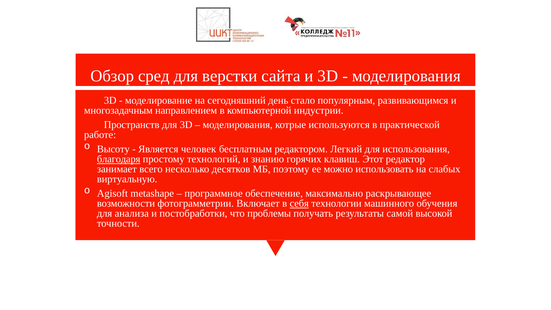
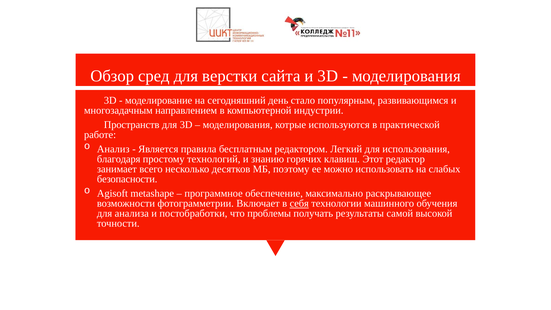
Высоту: Высоту -> Анализ
человек: человек -> правила
благодаря underline: present -> none
виртуальную: виртуальную -> безопасности
